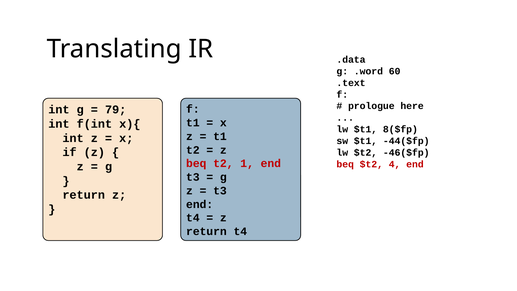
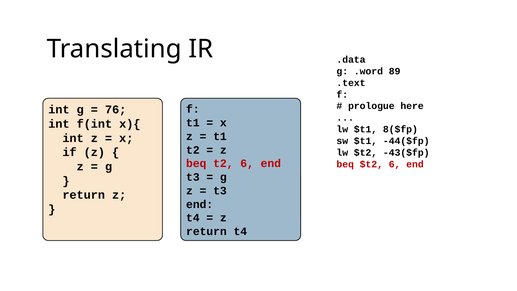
60: 60 -> 89
79: 79 -> 76
-46($fp: -46($fp -> -43($fp
t2 1: 1 -> 6
$t2 4: 4 -> 6
